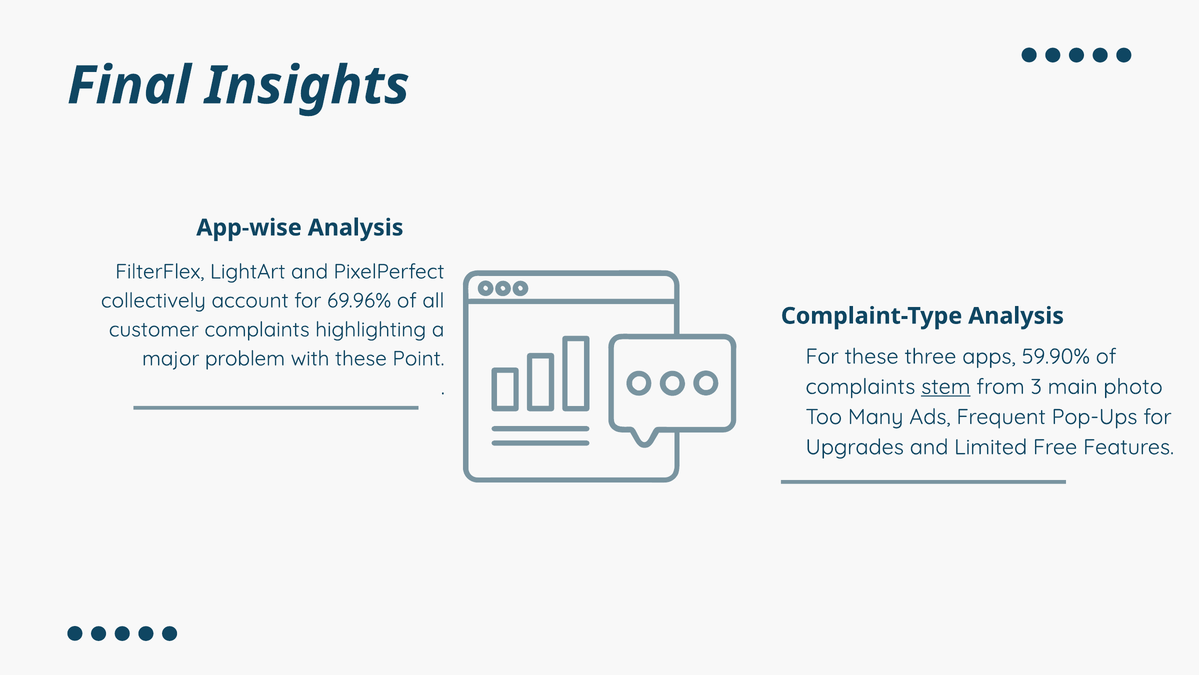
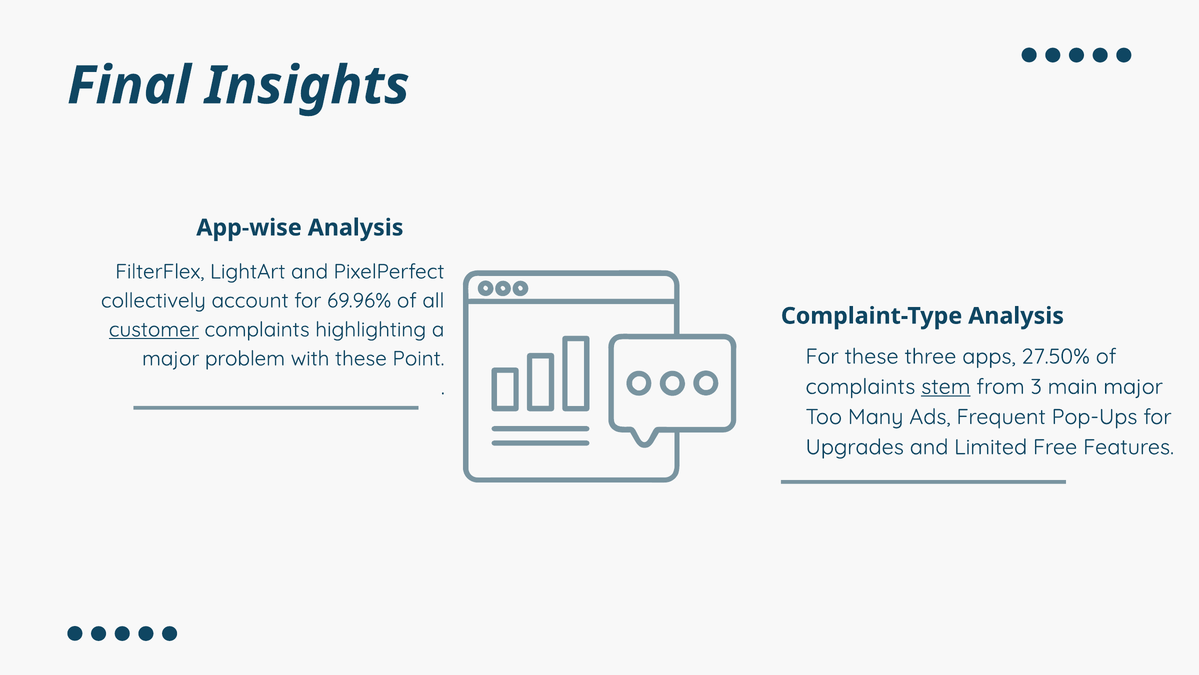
customer underline: none -> present
59.90%: 59.90% -> 27.50%
main photo: photo -> major
